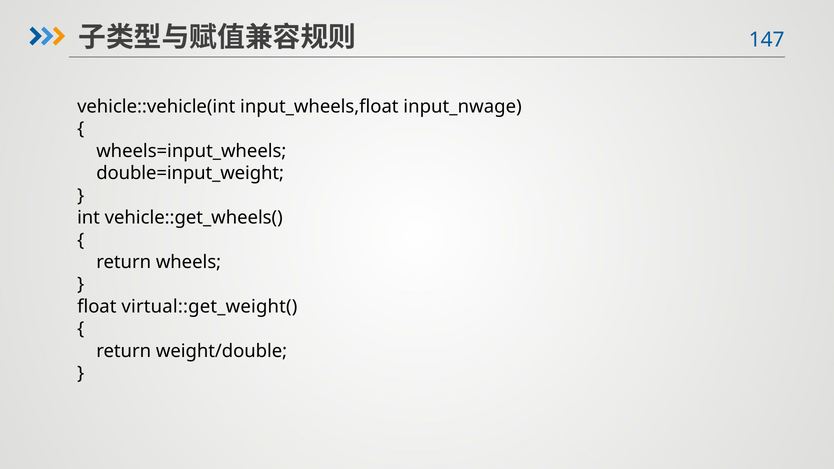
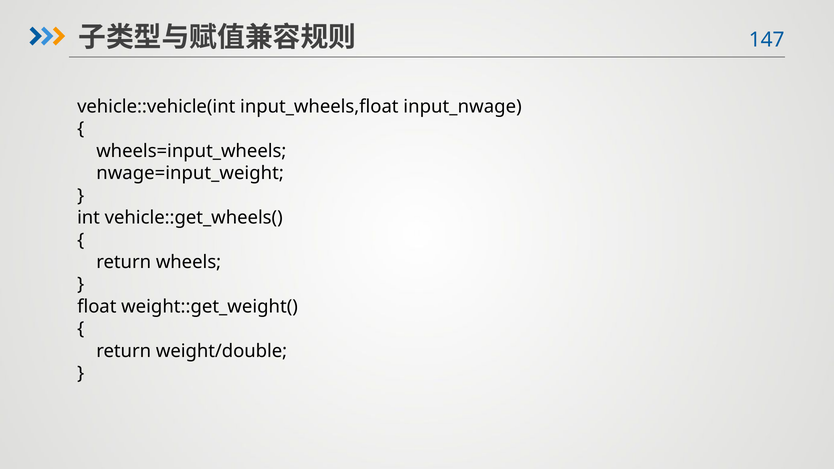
double=input_weight: double=input_weight -> nwage=input_weight
virtual::get_weight(: virtual::get_weight( -> weight::get_weight(
